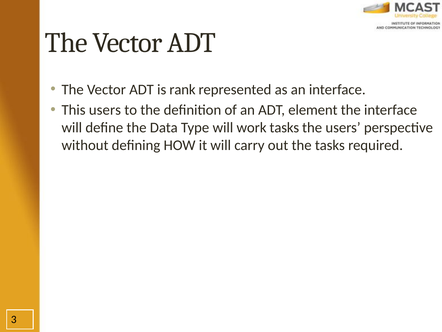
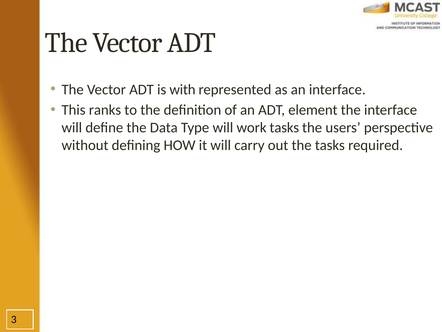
rank: rank -> with
This users: users -> ranks
